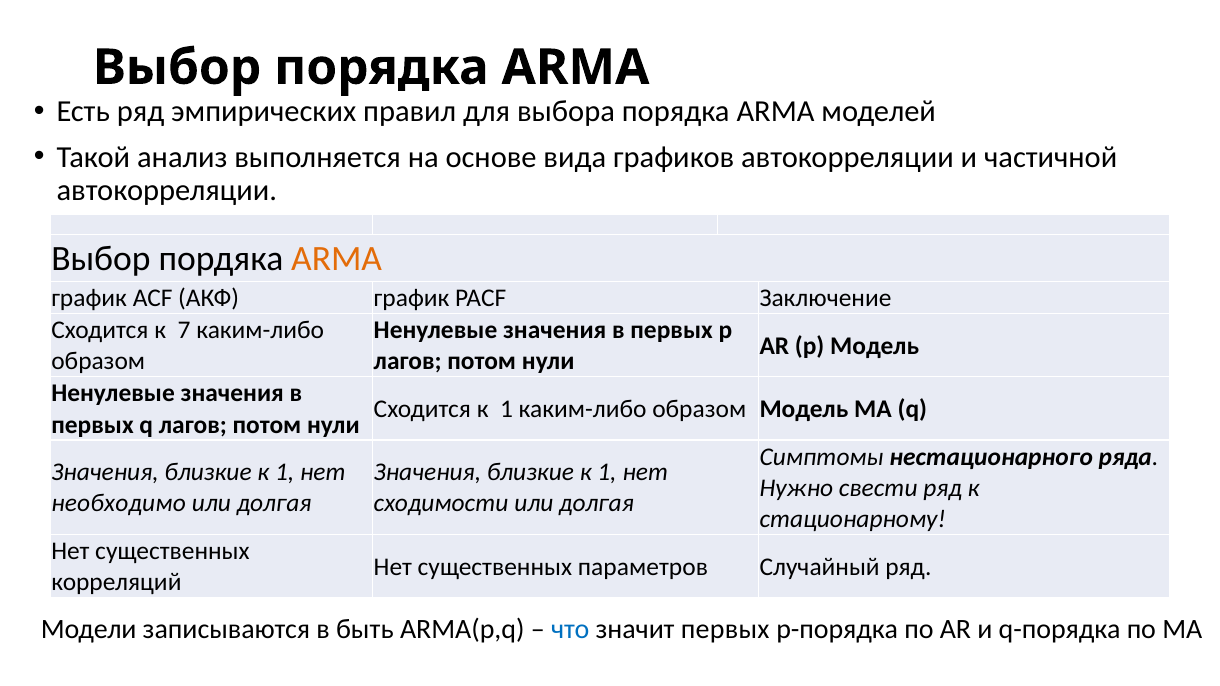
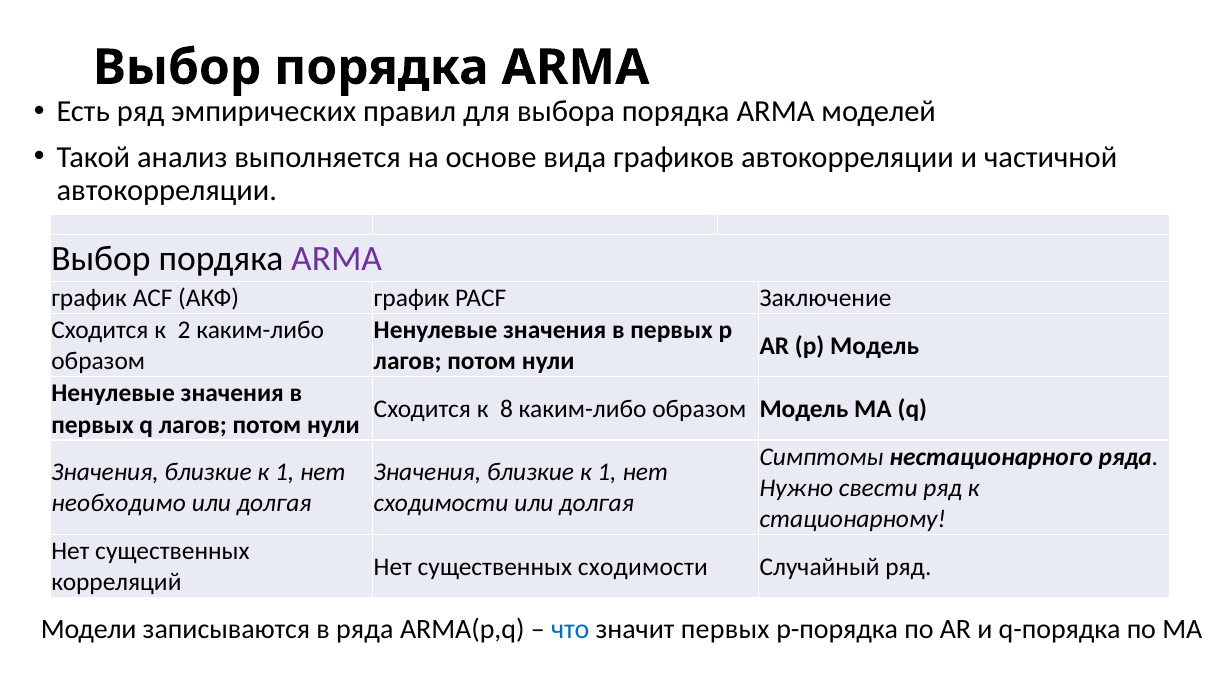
ARMA at (337, 259) colour: orange -> purple
7: 7 -> 2
Сходится к 1: 1 -> 8
существенных параметров: параметров -> сходимости
в быть: быть -> ряда
